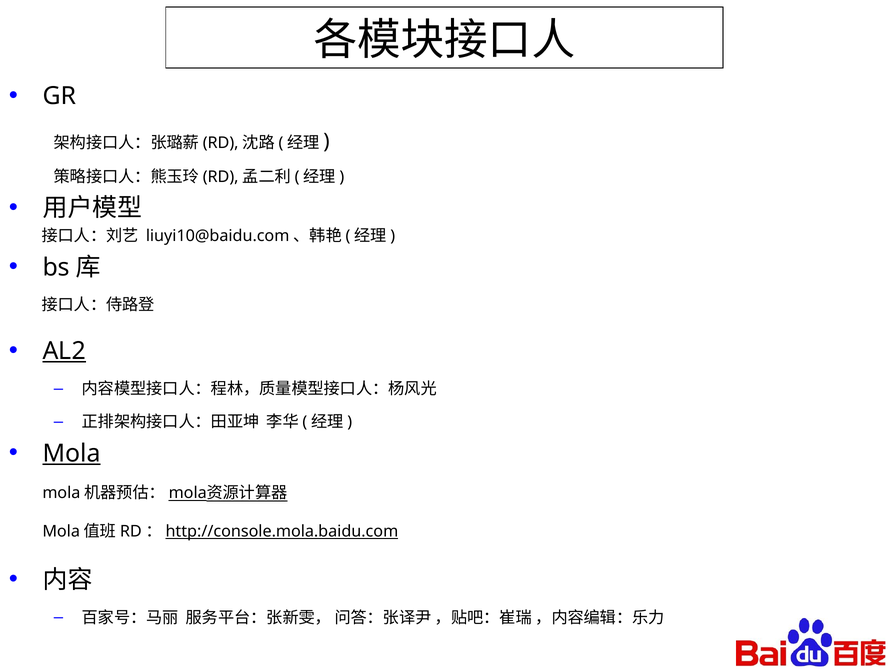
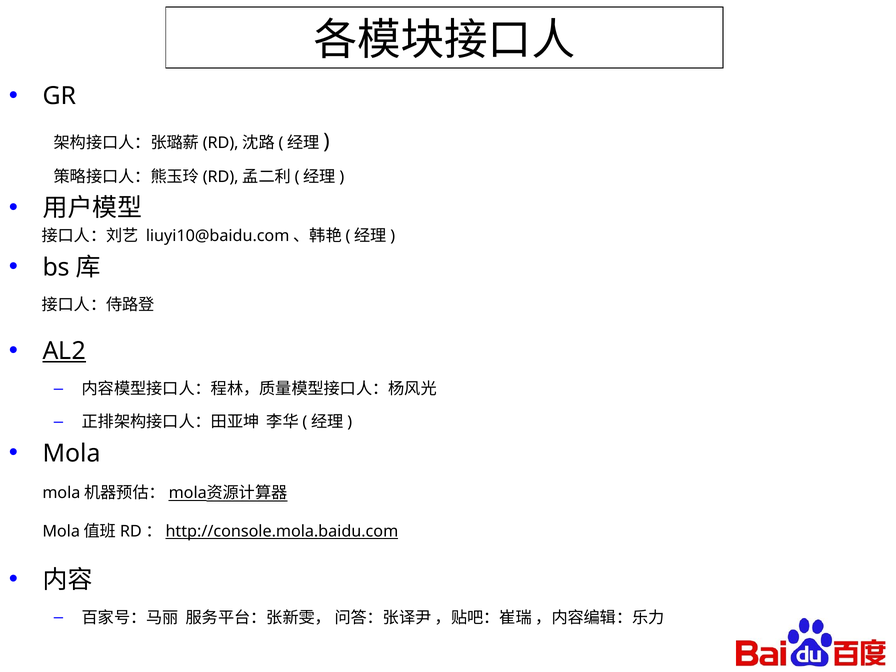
Mola underline: present -> none
